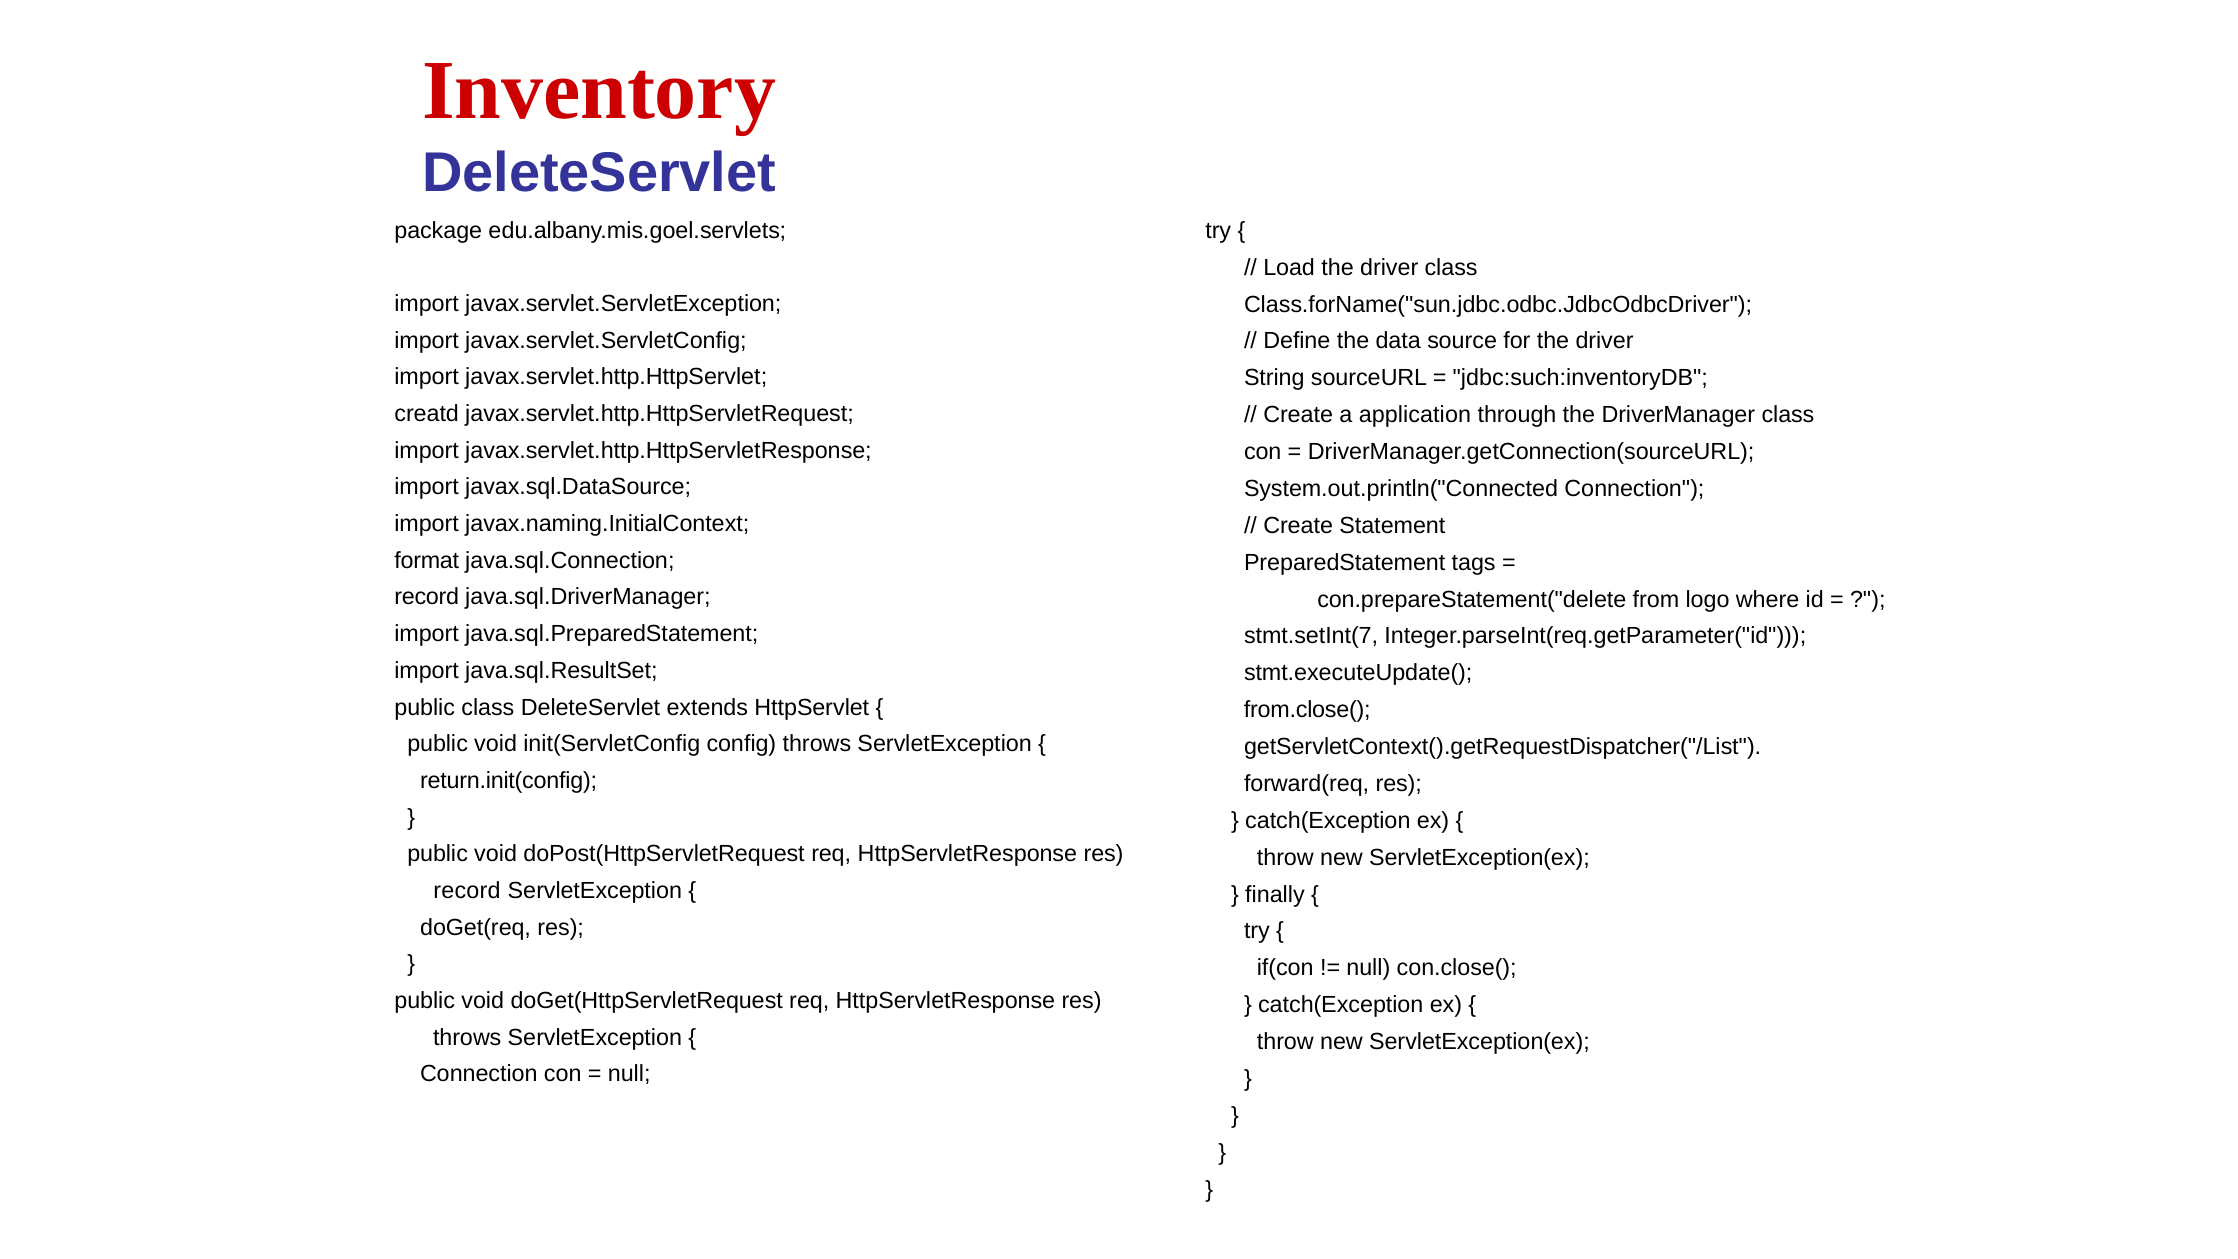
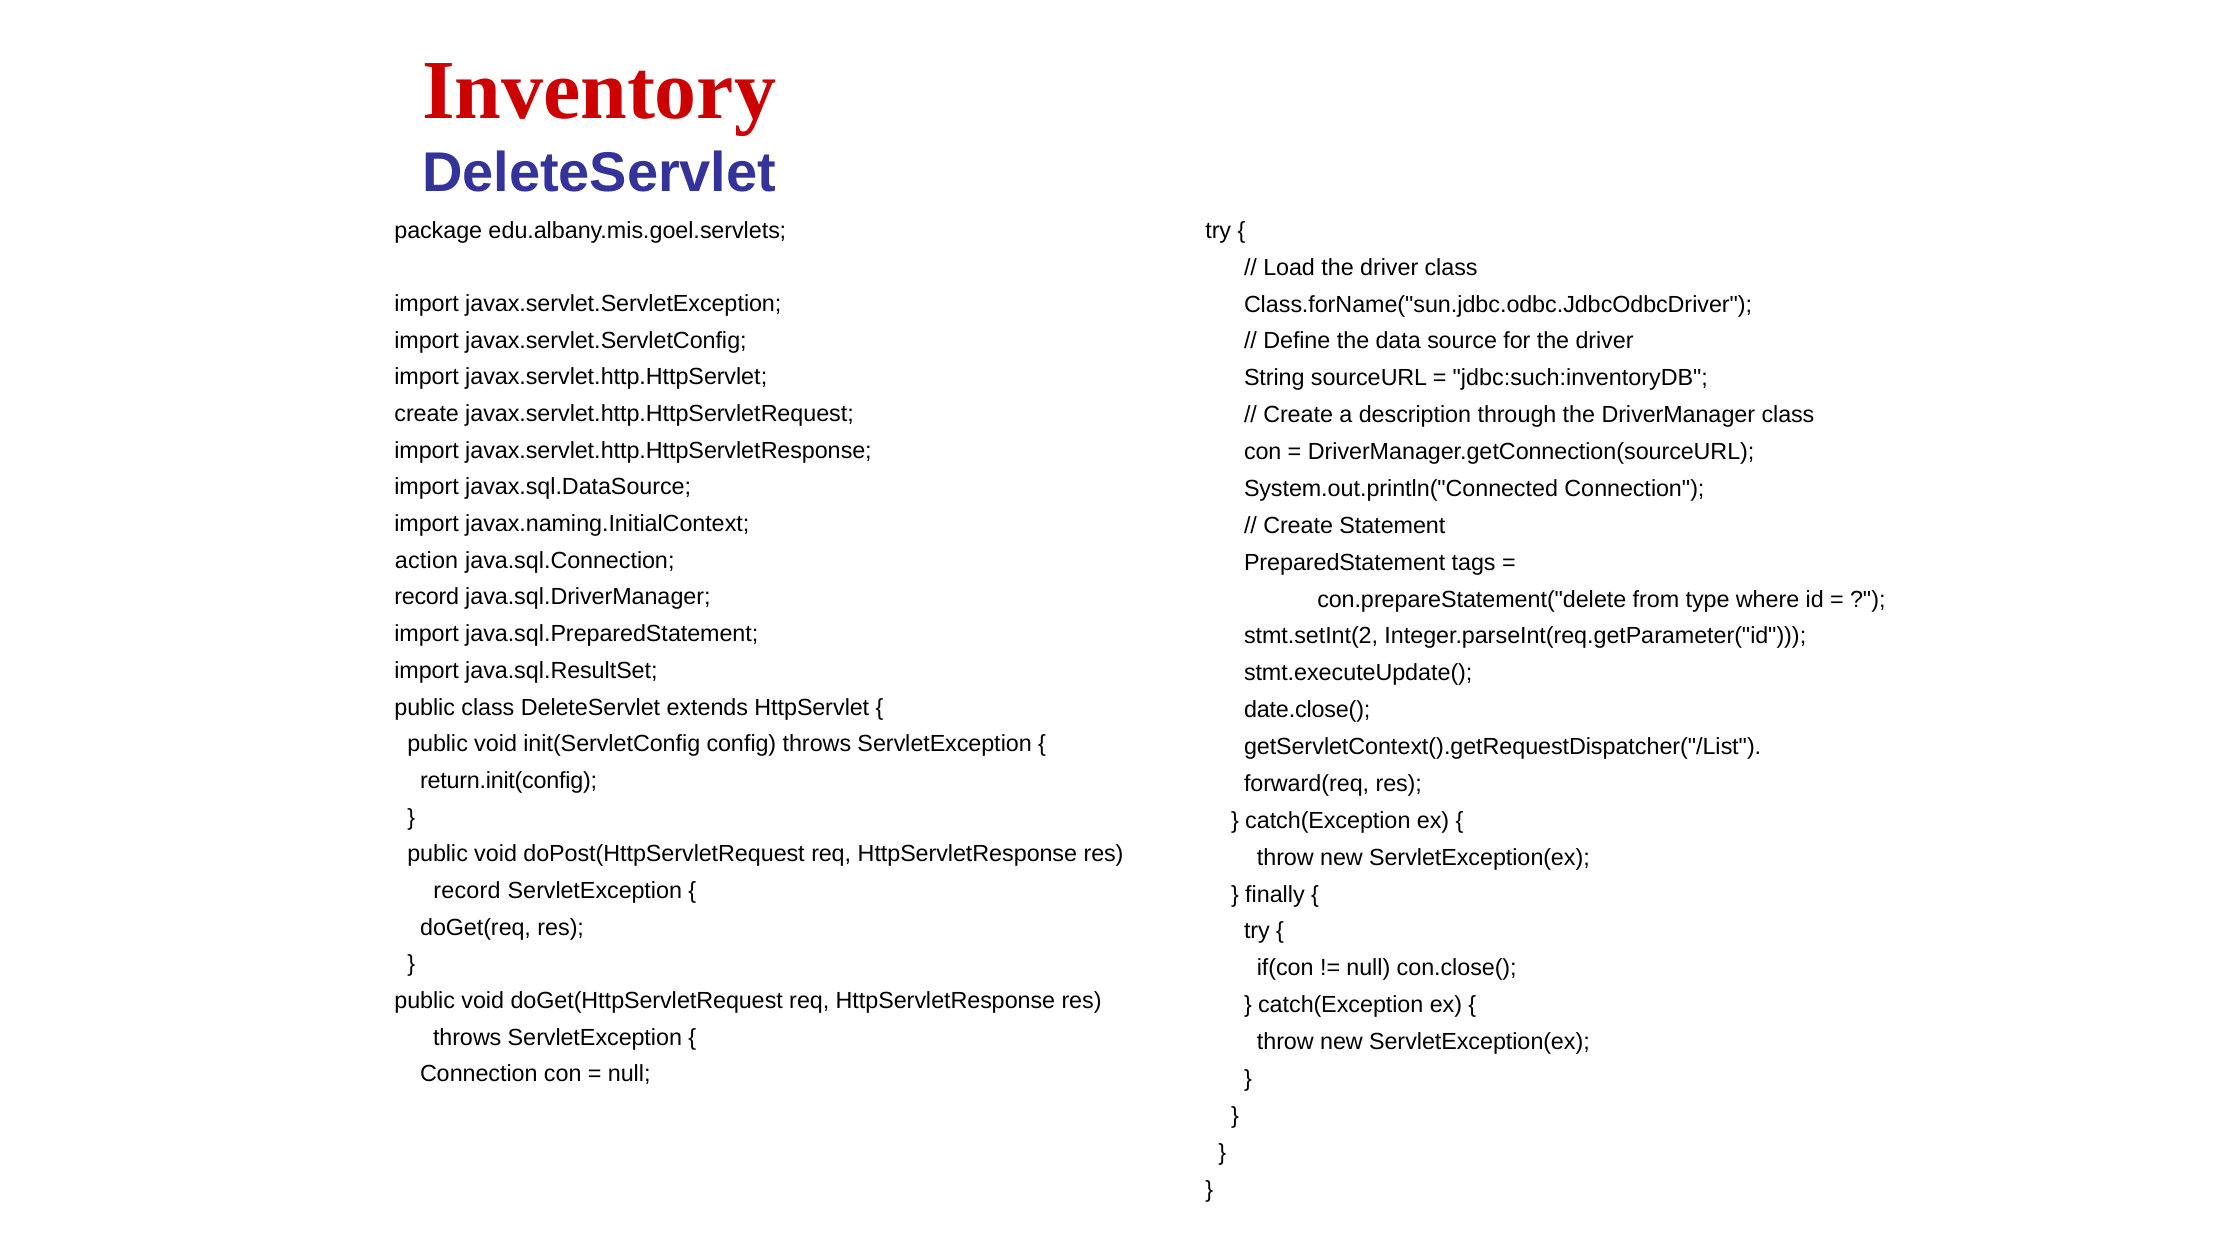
creatd at (427, 414): creatd -> create
application: application -> description
format: format -> action
logo: logo -> type
stmt.setInt(7: stmt.setInt(7 -> stmt.setInt(2
from.close(: from.close( -> date.close(
